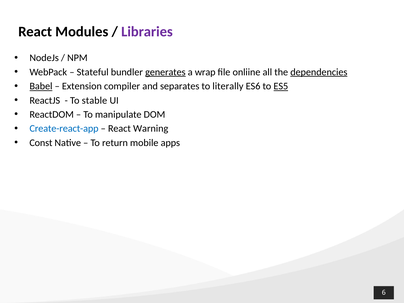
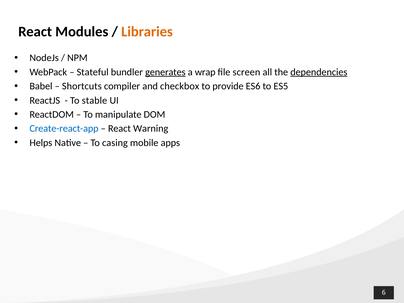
Libraries colour: purple -> orange
onliine: onliine -> screen
Babel underline: present -> none
Extension: Extension -> Shortcuts
separates: separates -> checkbox
literally: literally -> provide
ES5 underline: present -> none
Const: Const -> Helps
return: return -> casing
